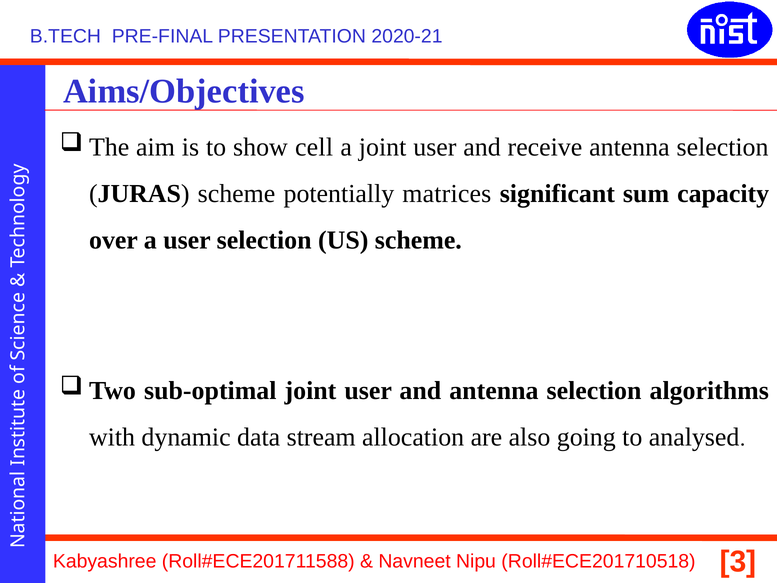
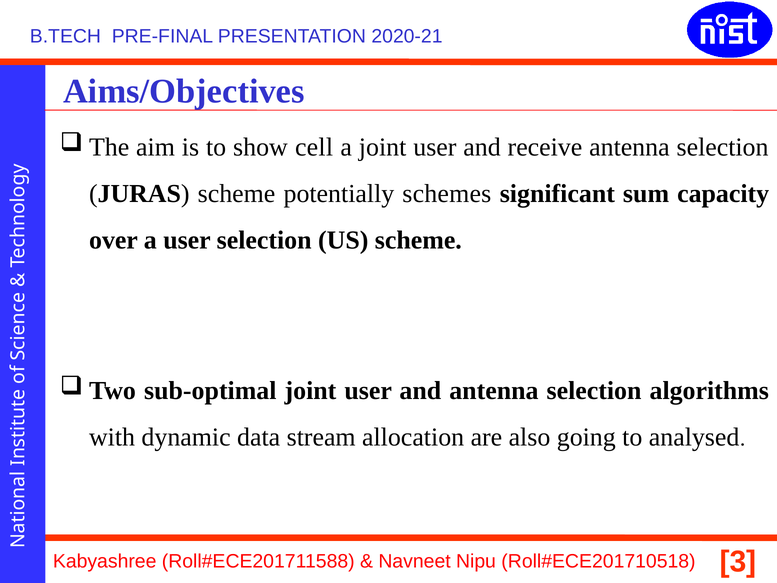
matrices: matrices -> schemes
